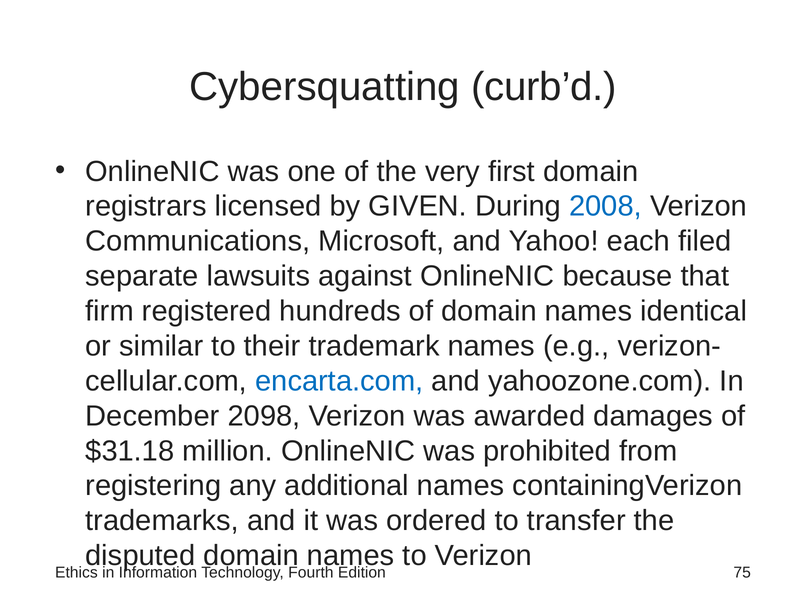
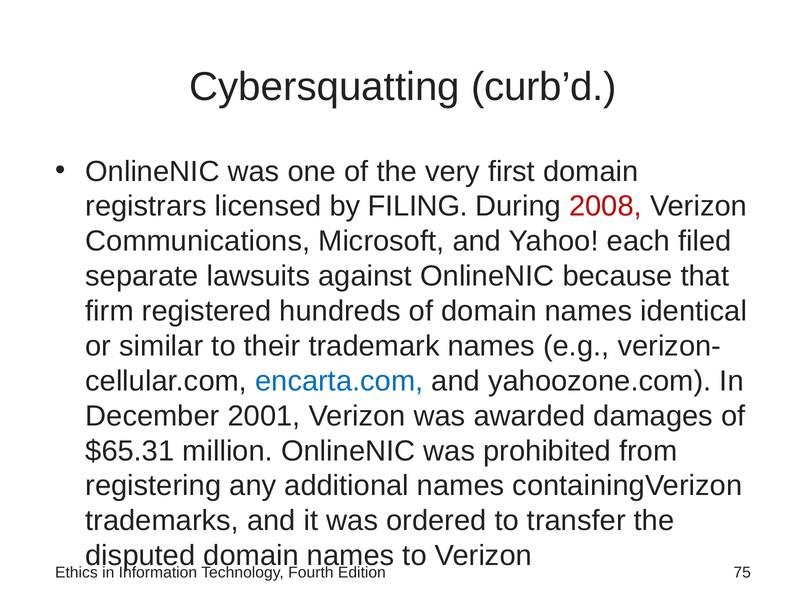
GIVEN: GIVEN -> FILING
2008 colour: blue -> red
2098: 2098 -> 2001
$31.18: $31.18 -> $65.31
